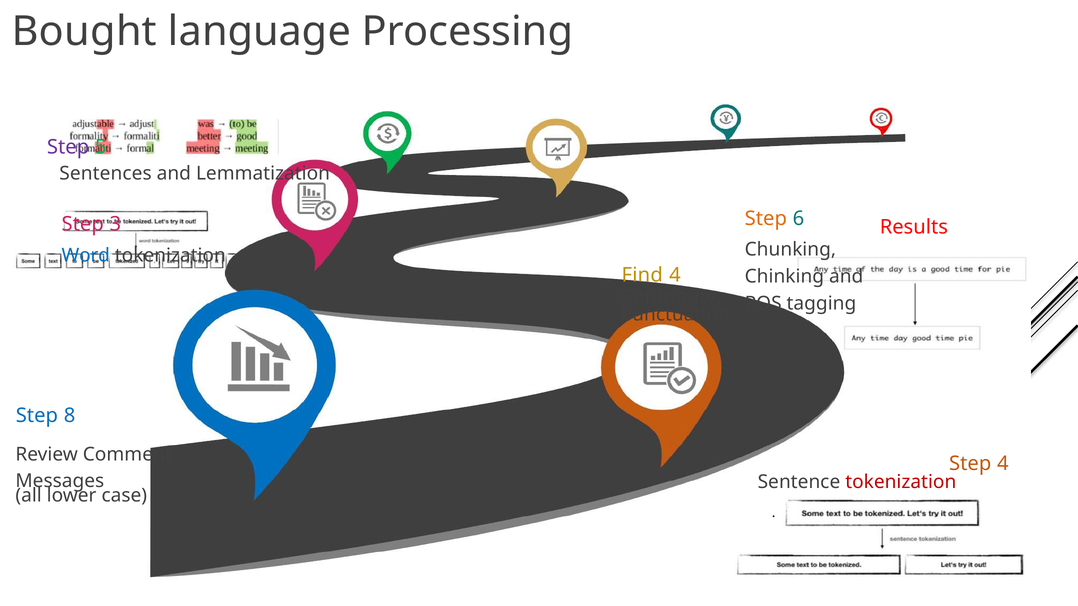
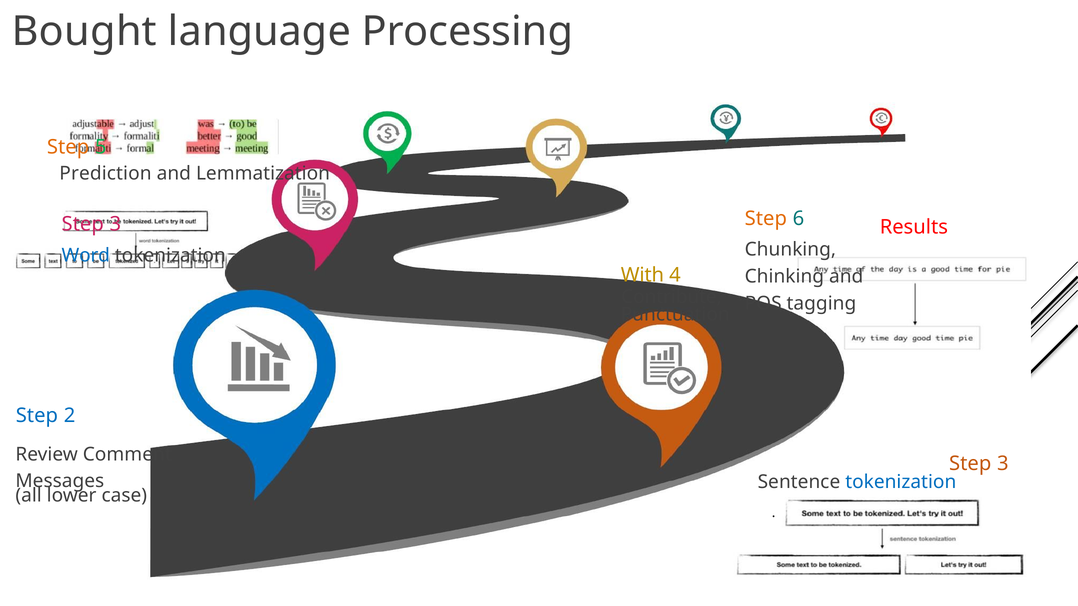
Step at (68, 147) colour: purple -> orange
Sentences: Sentences -> Prediction
Find: Find -> With
8: 8 -> 2
4 at (1003, 464): 4 -> 3
tokenization at (901, 482) colour: red -> blue
